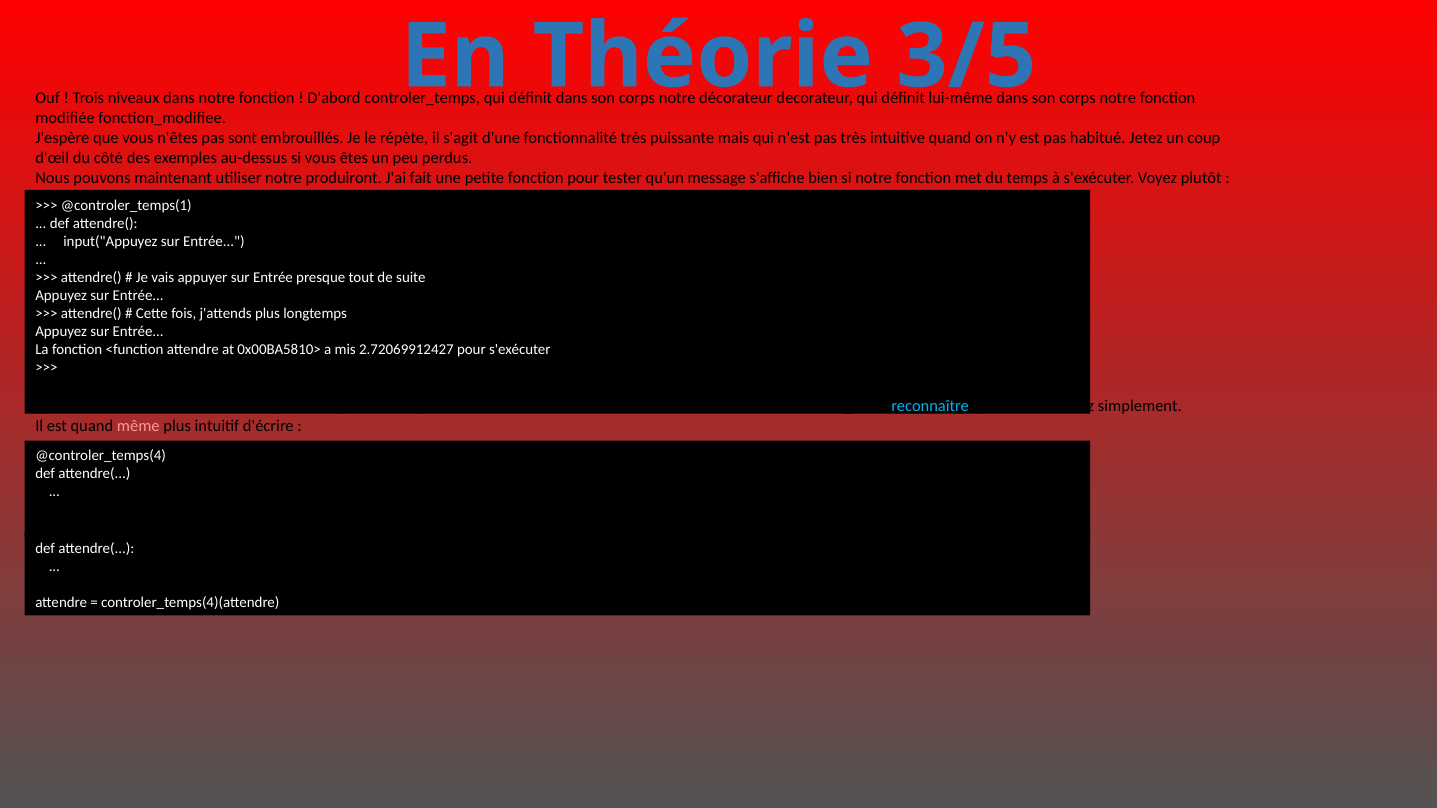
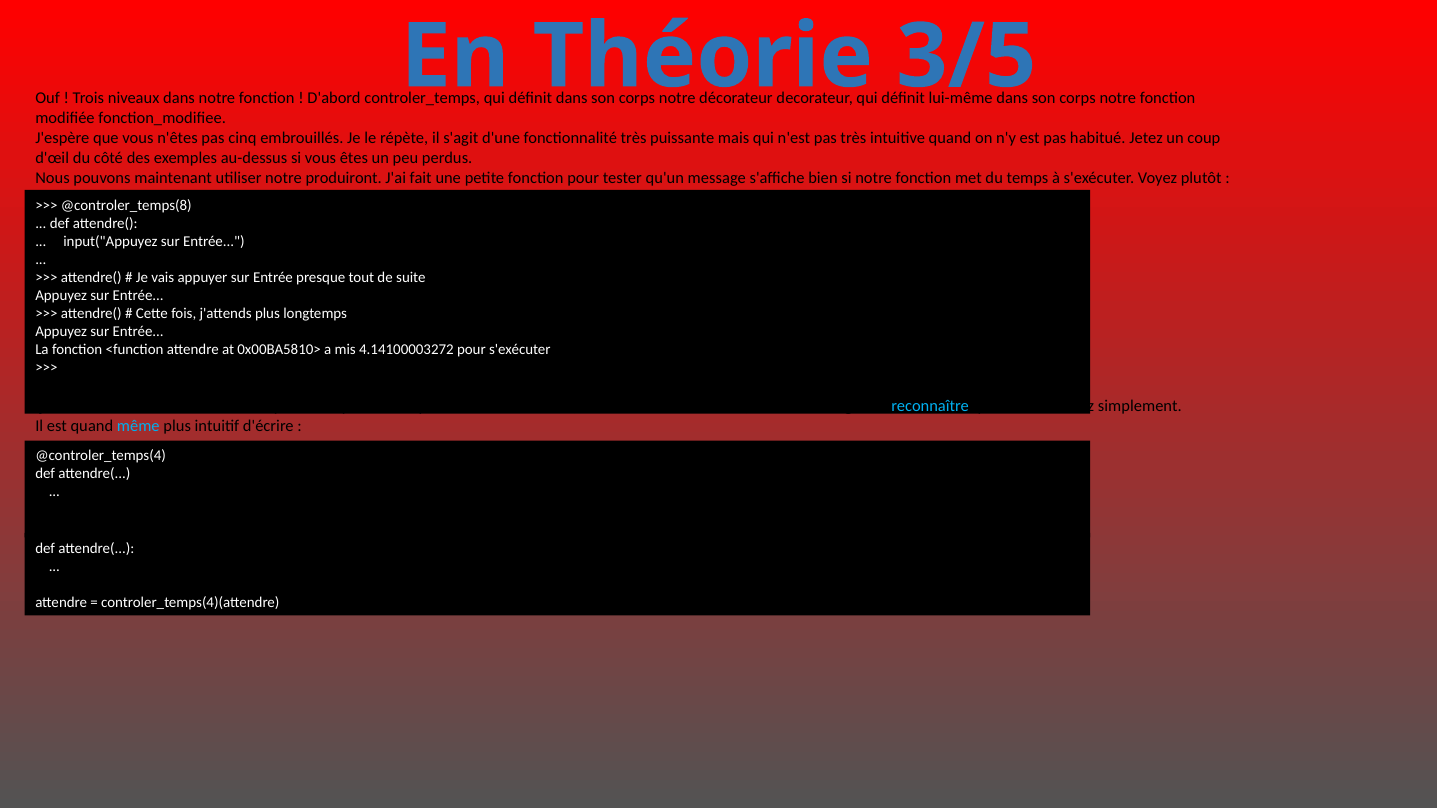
sont: sont -> cinq
@controler_temps(1: @controler_temps(1 -> @controler_temps(8
2.72069912427: 2.72069912427 -> 4.14100003272
même at (138, 426) colour: pink -> light blue
